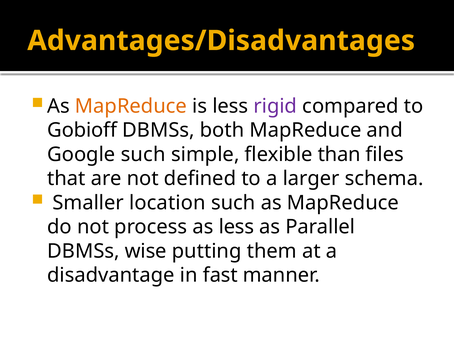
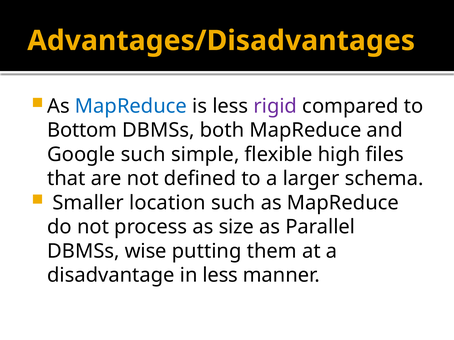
MapReduce at (131, 106) colour: orange -> blue
Gobioff: Gobioff -> Bottom
than: than -> high
as less: less -> size
in fast: fast -> less
